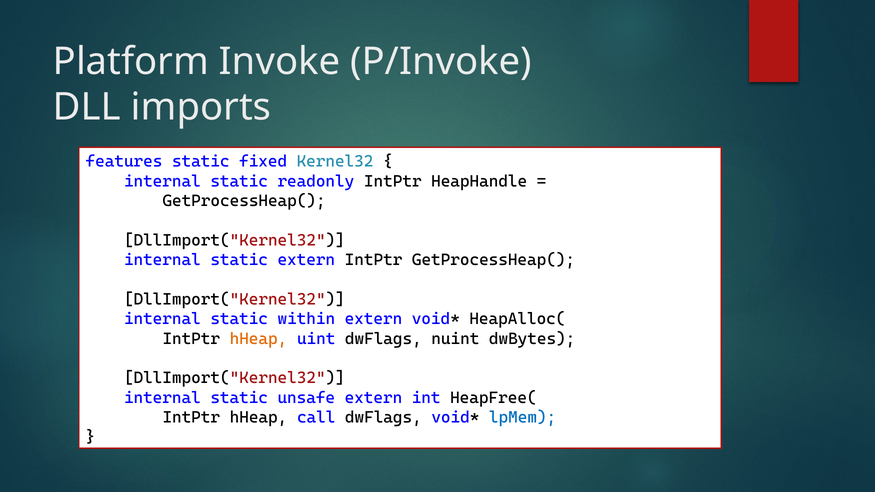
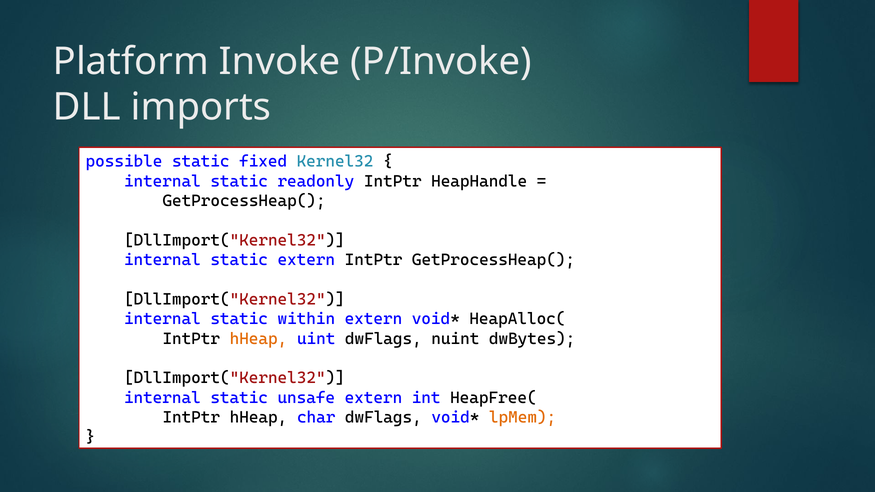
features: features -> possible
call: call -> char
lpMem colour: blue -> orange
